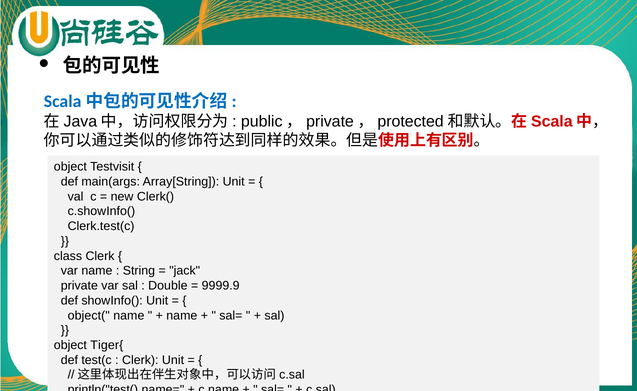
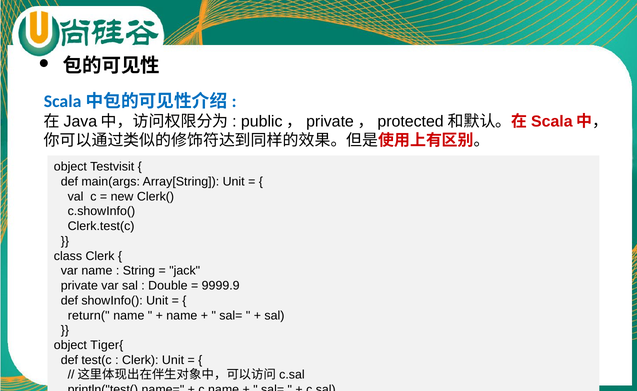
object(: object( -> return(
